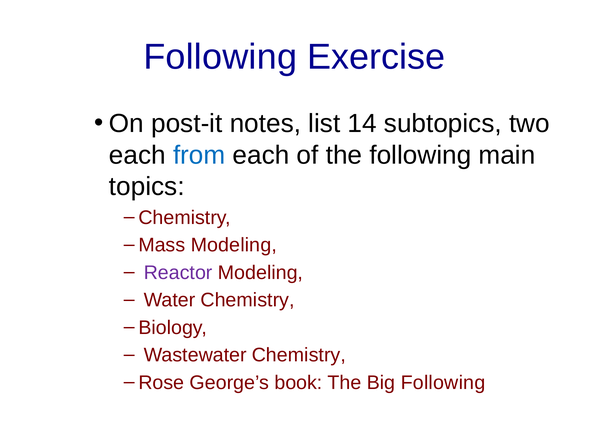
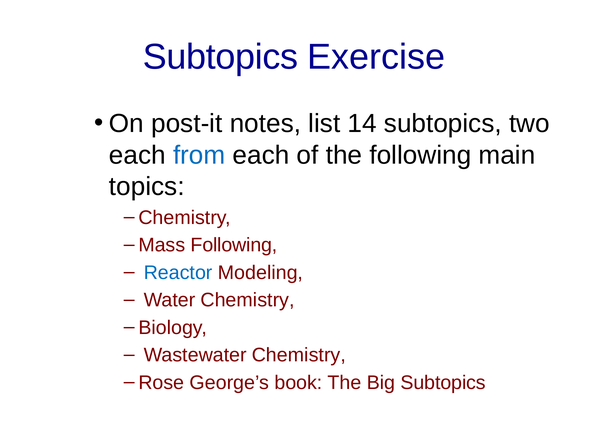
Following at (220, 57): Following -> Subtopics
Mass Modeling: Modeling -> Following
Reactor colour: purple -> blue
Big Following: Following -> Subtopics
